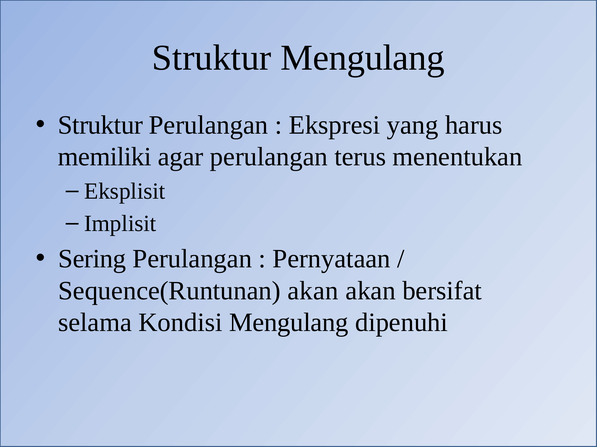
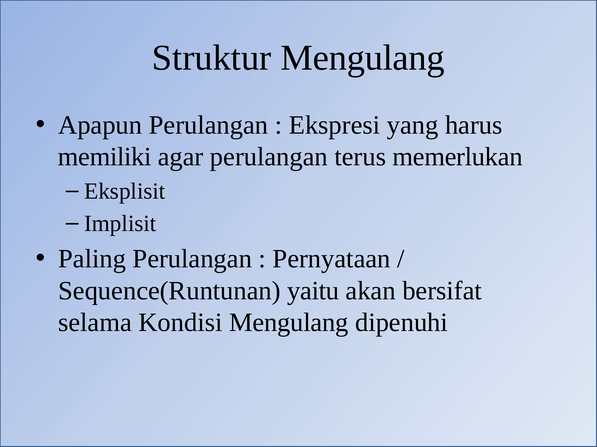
Struktur at (100, 125): Struktur -> Apapun
menentukan: menentukan -> memerlukan
Sering: Sering -> Paling
Sequence(Runtunan akan: akan -> yaitu
